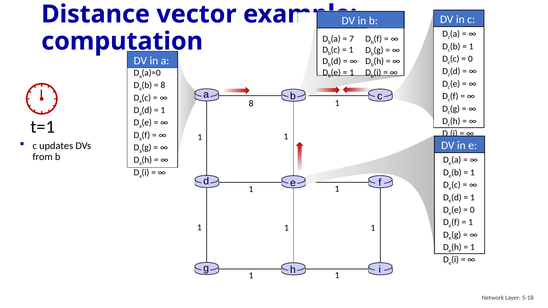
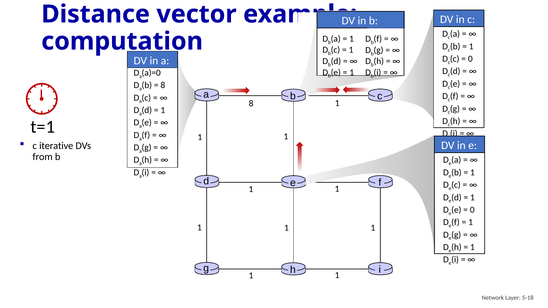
7 at (352, 39): 7 -> 1
updates: updates -> iterative
